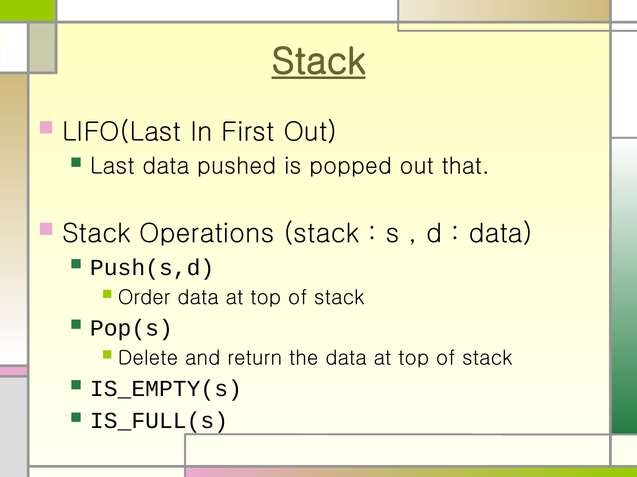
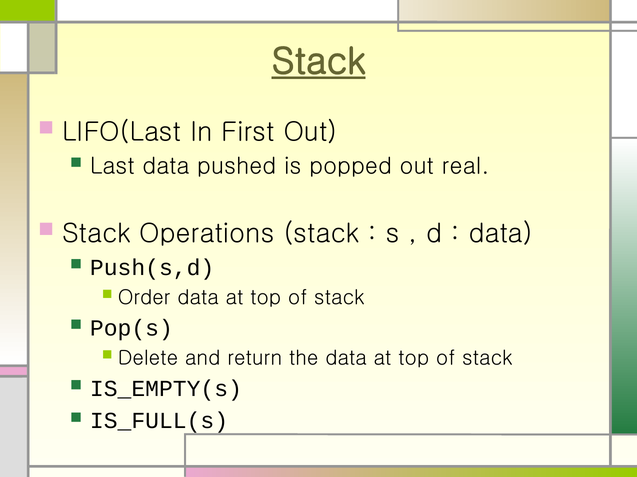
that: that -> real
